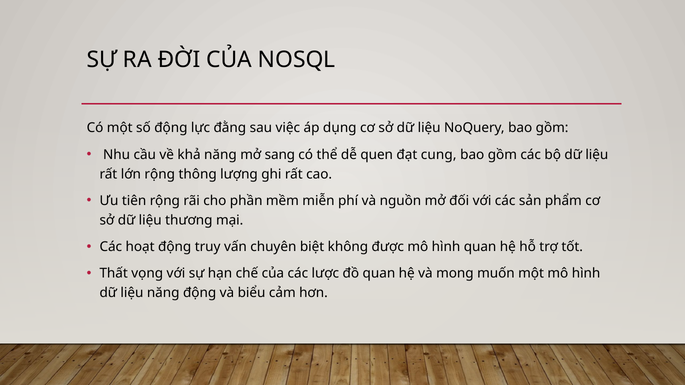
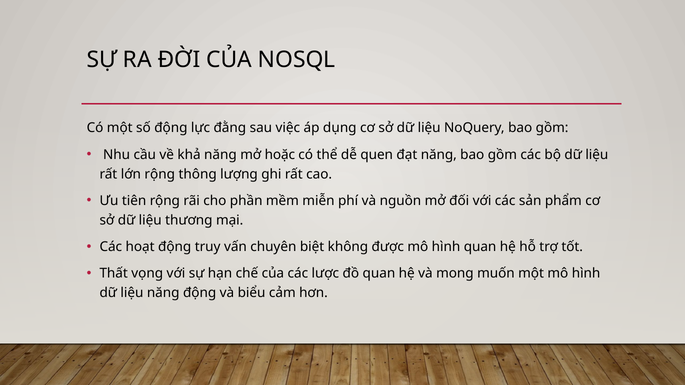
sang: sang -> hoặc
đạt cung: cung -> năng
